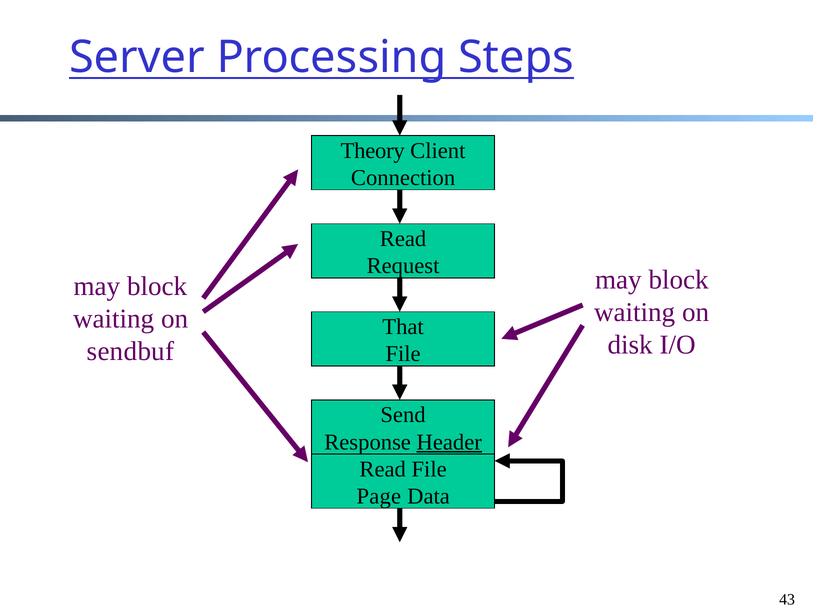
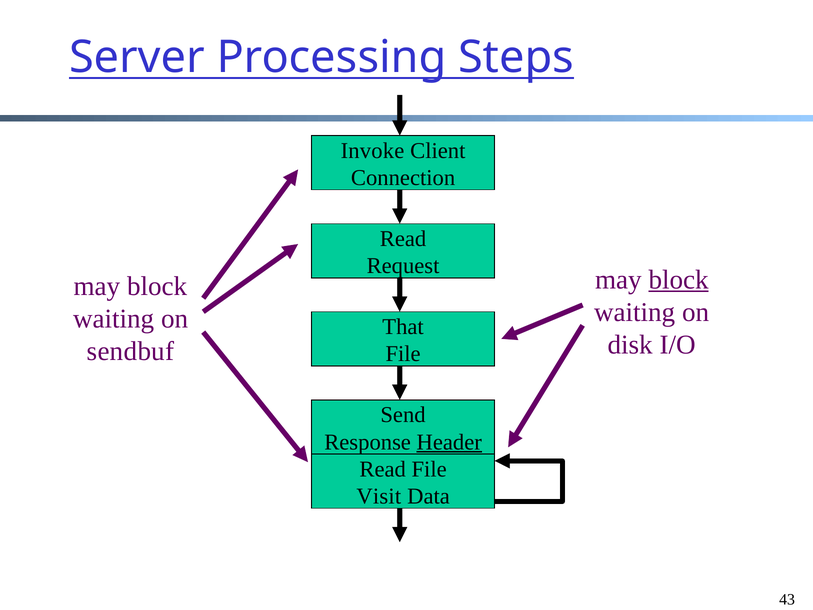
Theory: Theory -> Invoke
block at (679, 280) underline: none -> present
Page: Page -> Visit
